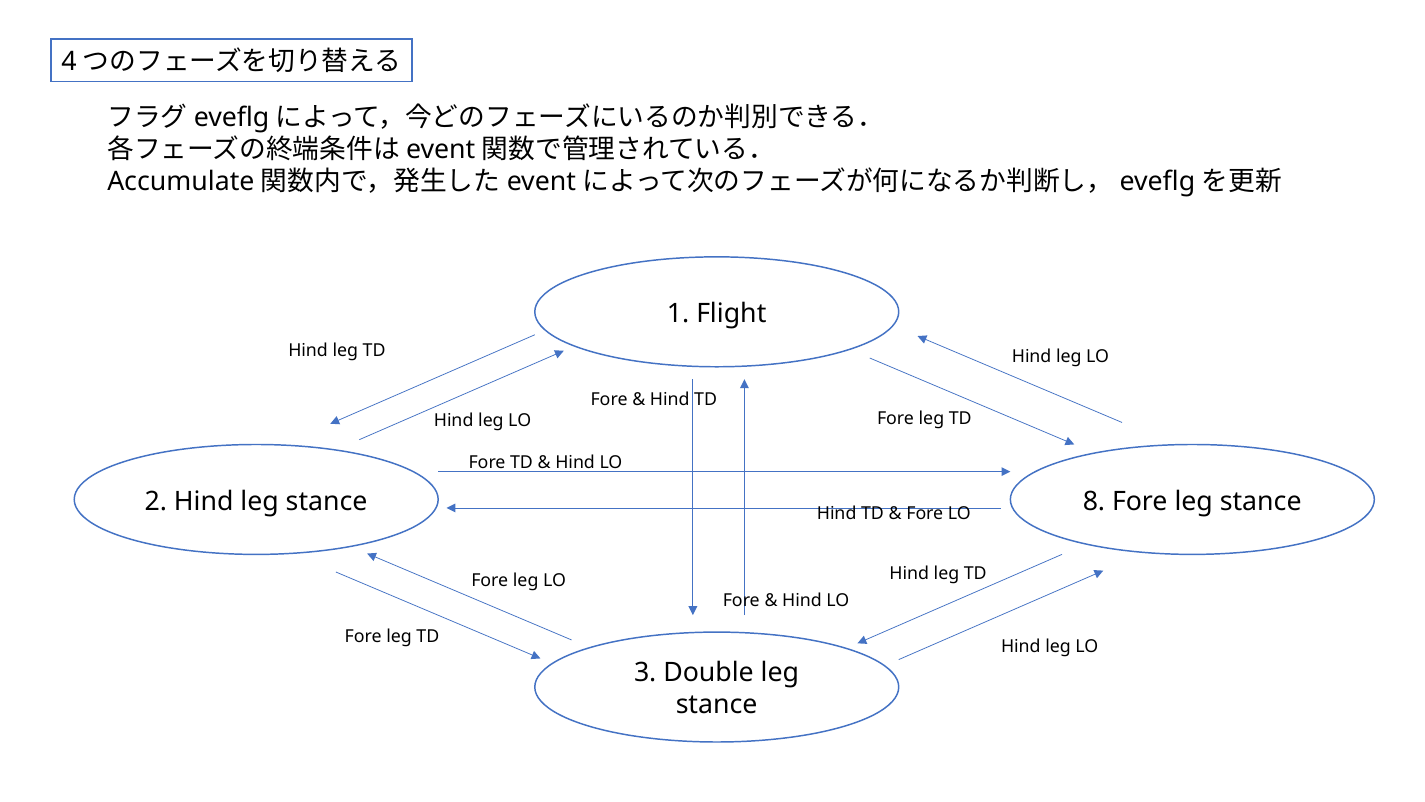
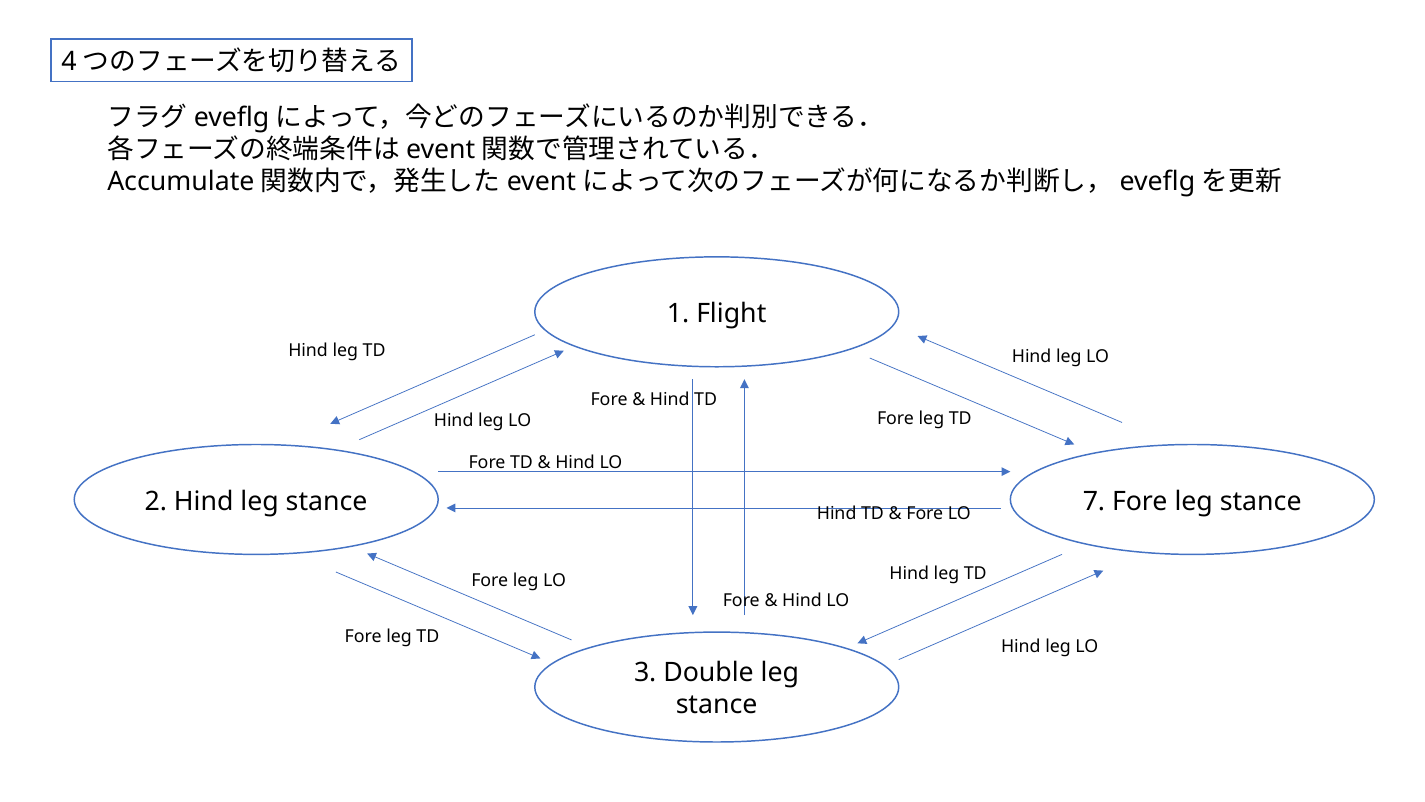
8: 8 -> 7
